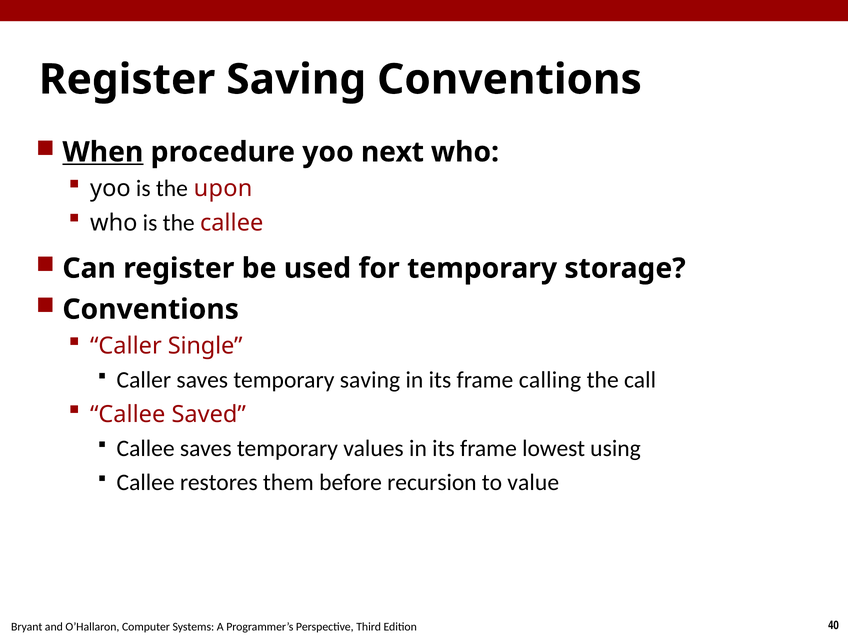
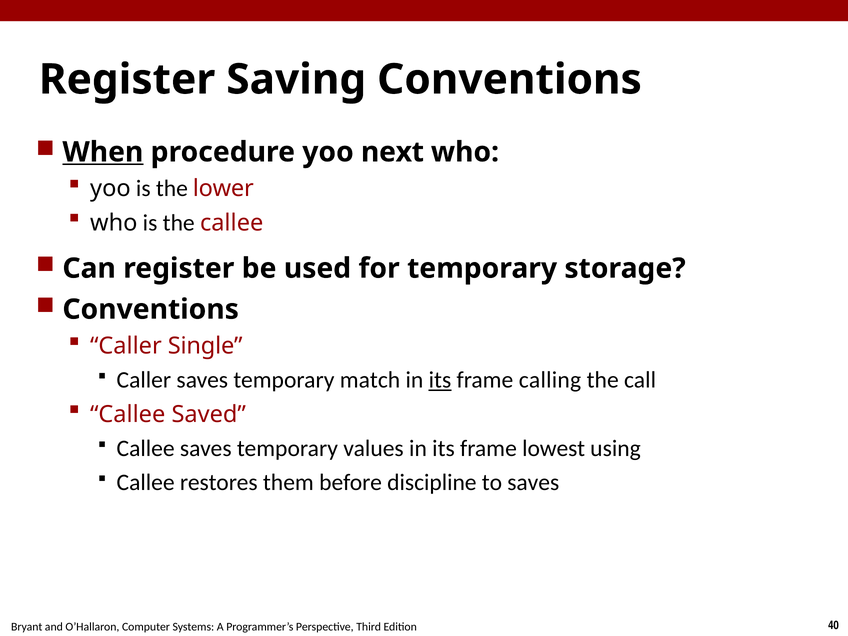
upon: upon -> lower
temporary saving: saving -> match
its at (440, 380) underline: none -> present
recursion: recursion -> discipline
to value: value -> saves
